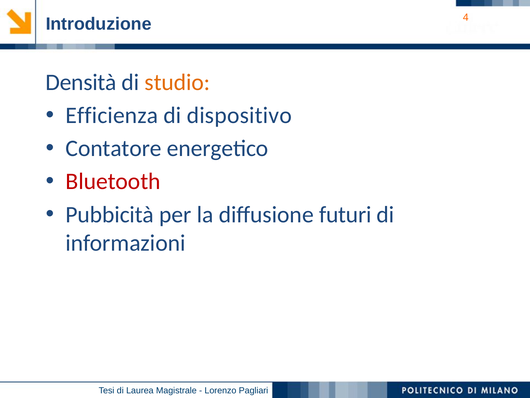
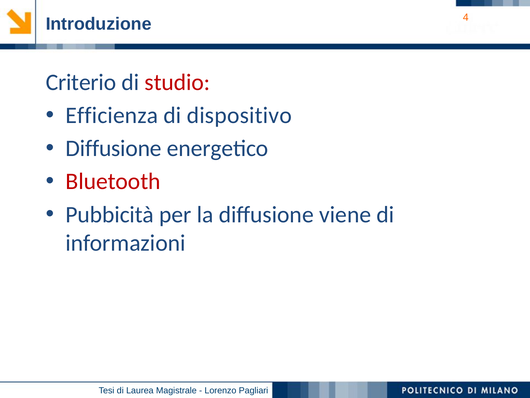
Densità: Densità -> Criterio
studio colour: orange -> red
Contatore at (114, 148): Contatore -> Diffusione
futuri: futuri -> viene
